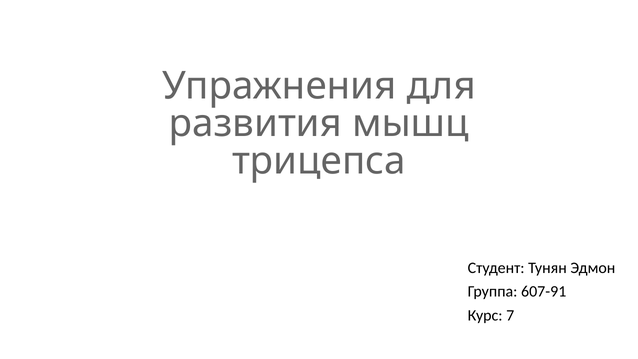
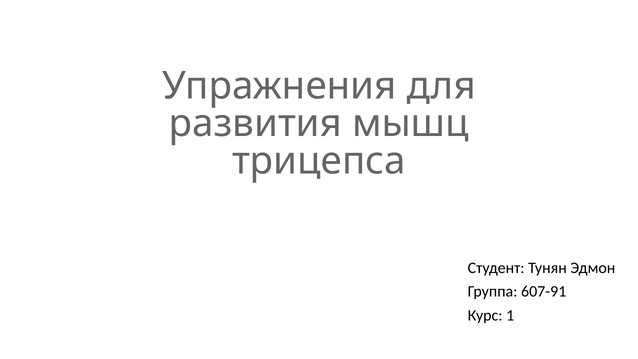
7: 7 -> 1
